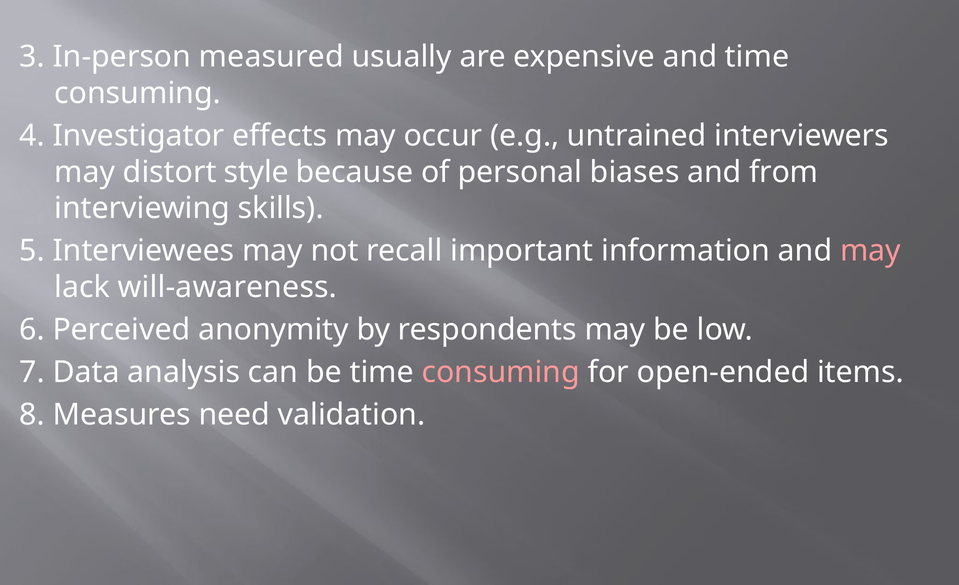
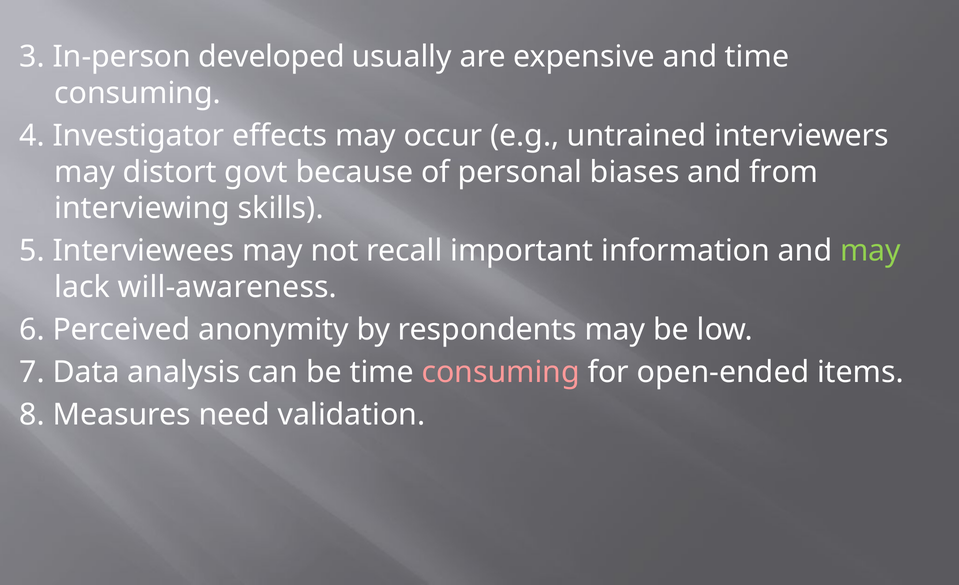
measured: measured -> developed
style: style -> govt
may at (870, 251) colour: pink -> light green
